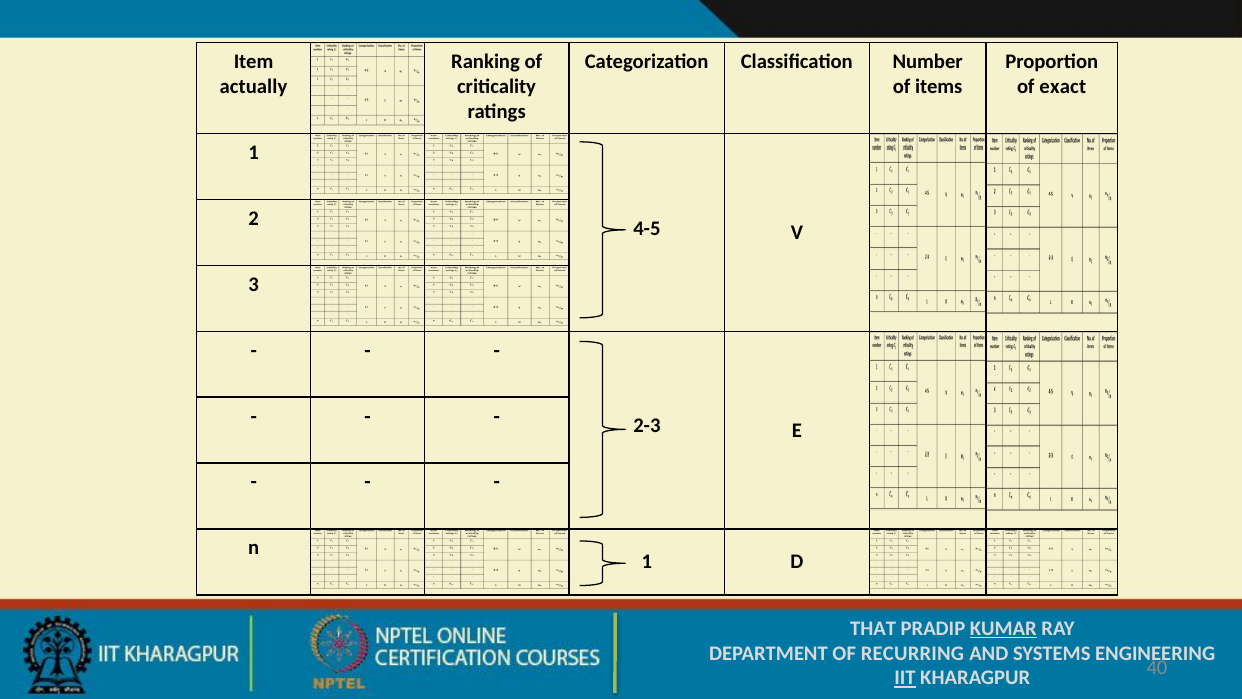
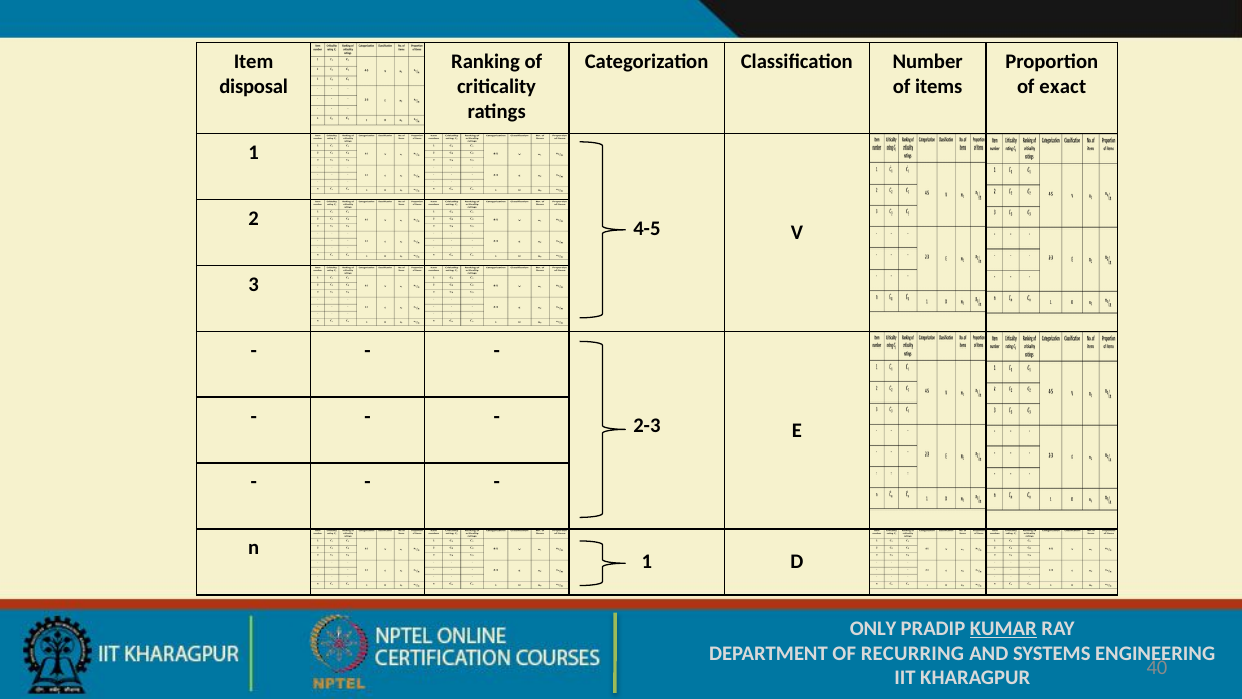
actually: actually -> disposal
THAT: THAT -> ONLY
IIT underline: present -> none
